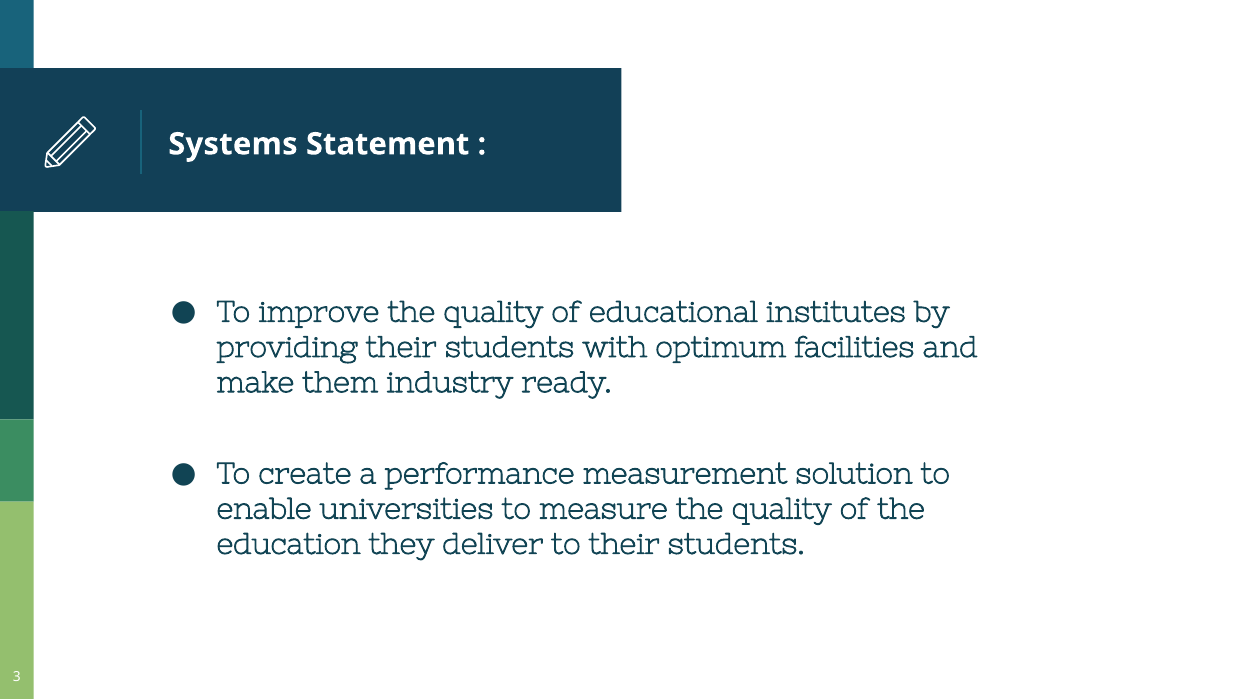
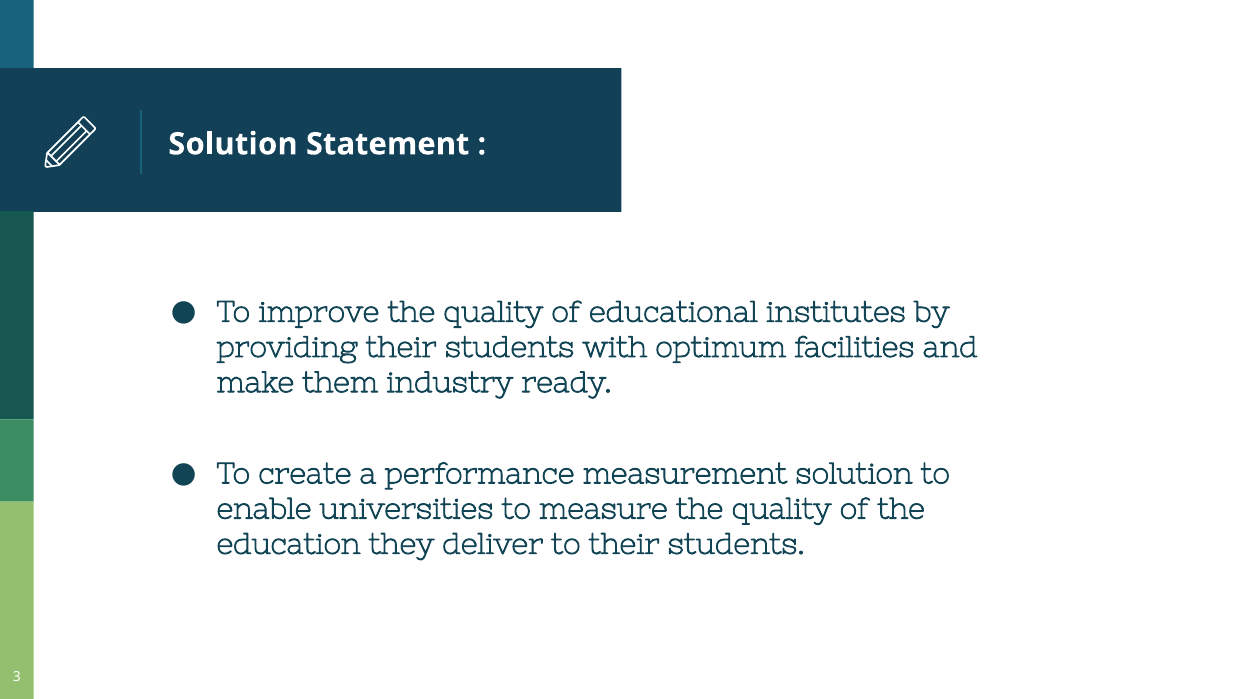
Systems at (233, 144): Systems -> Solution
